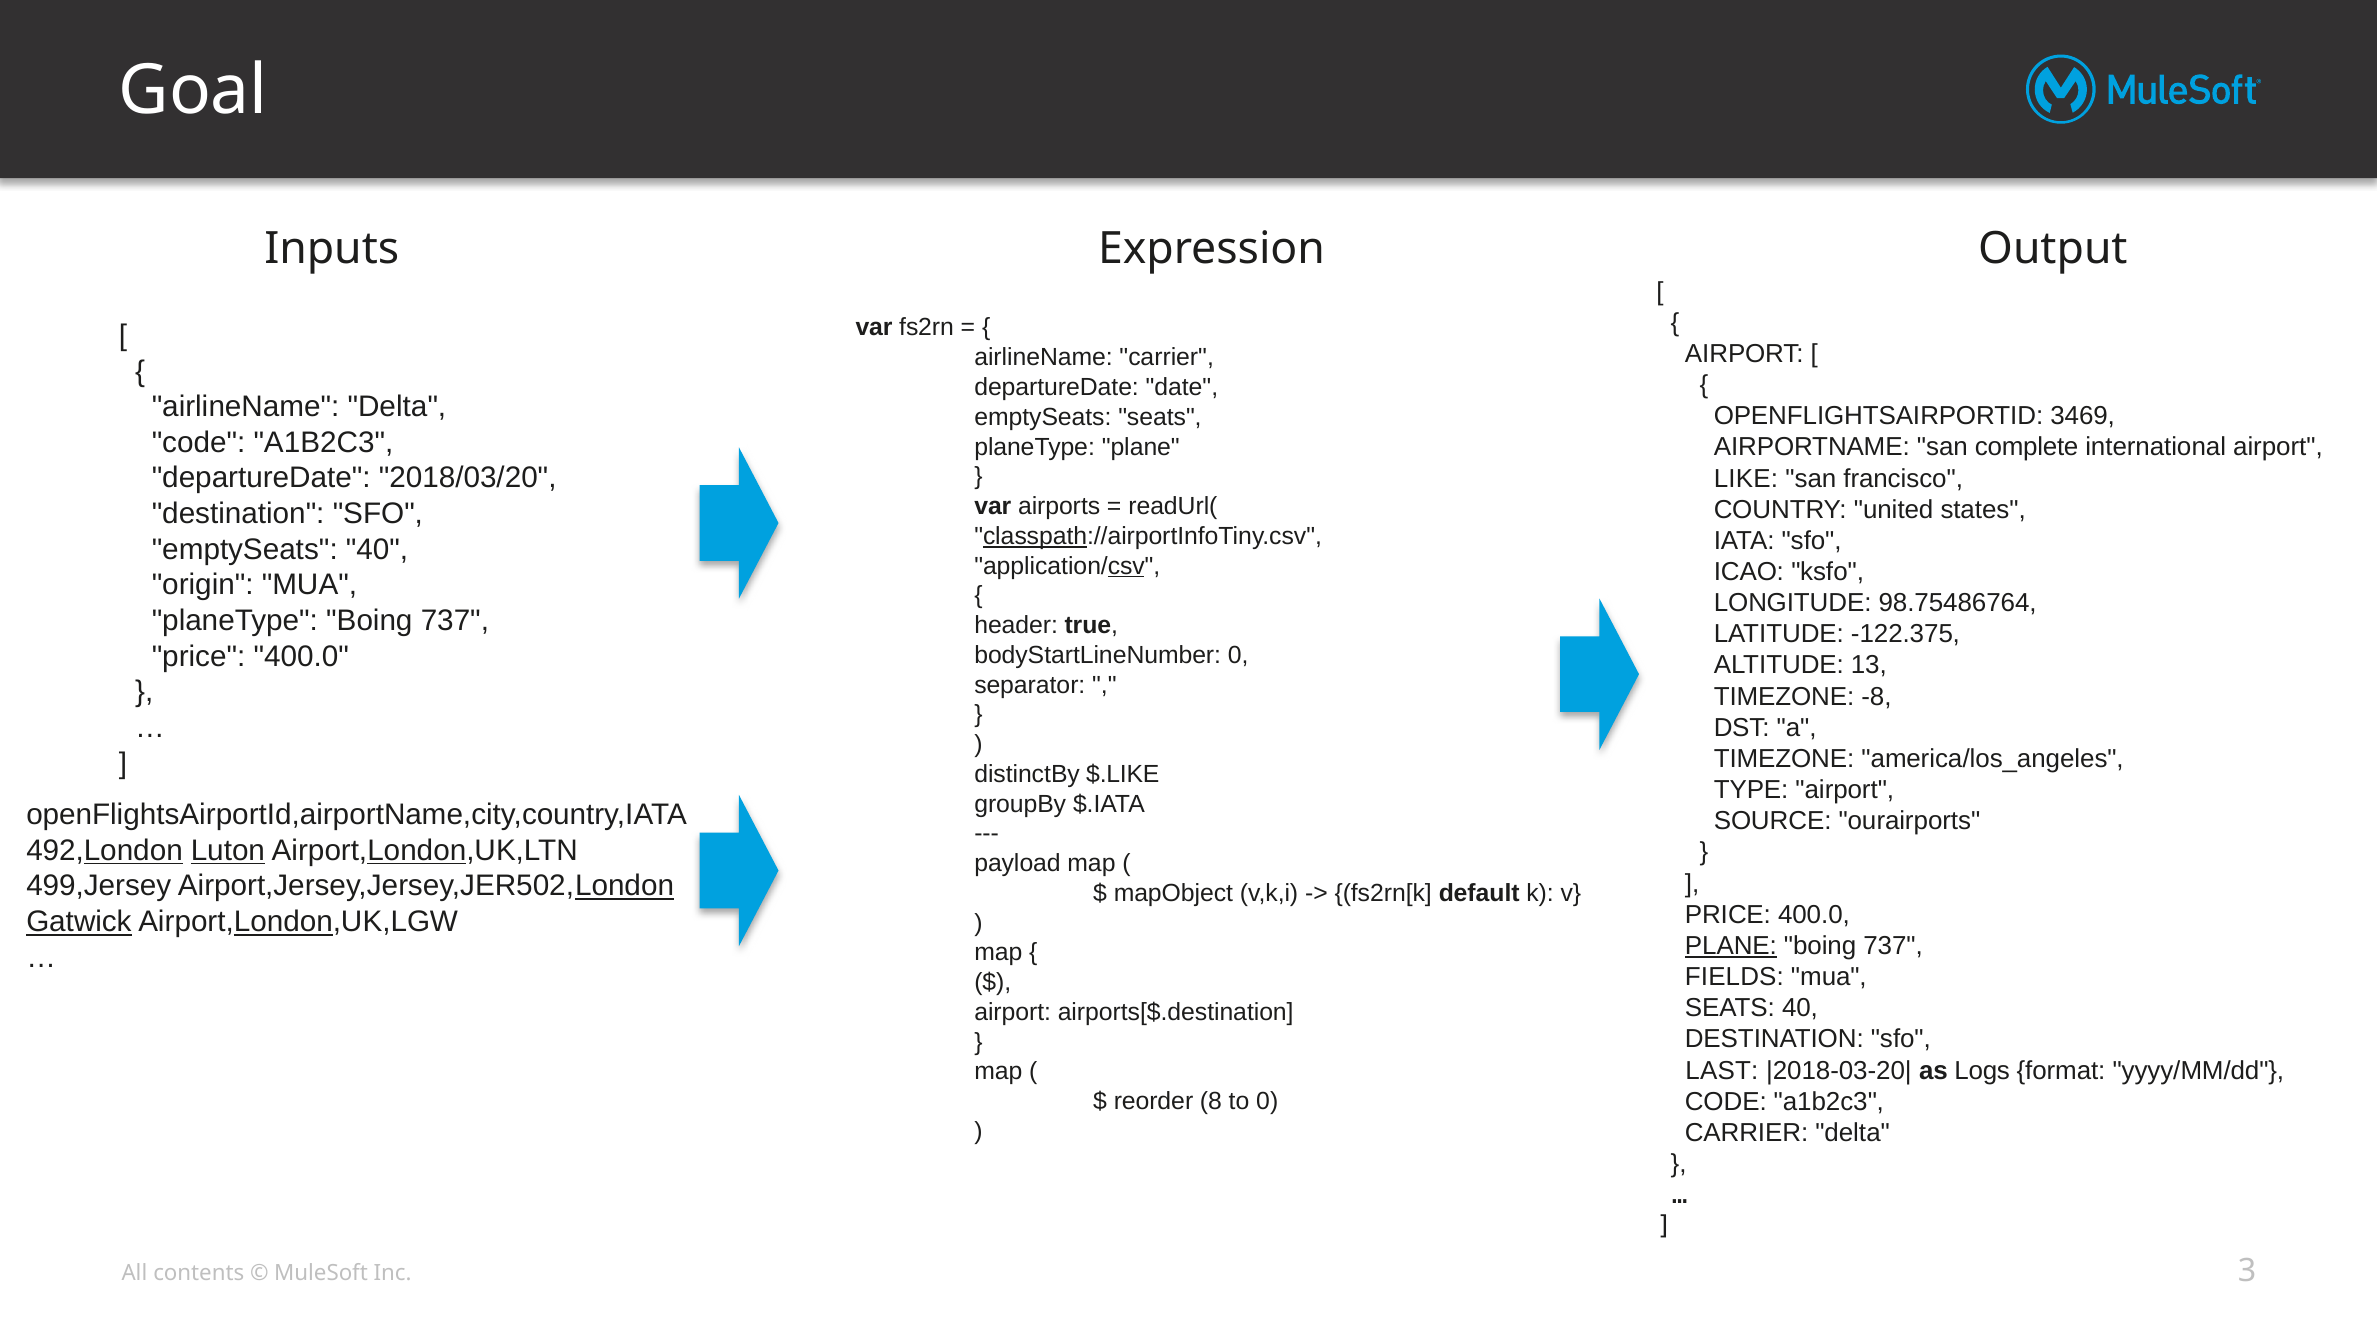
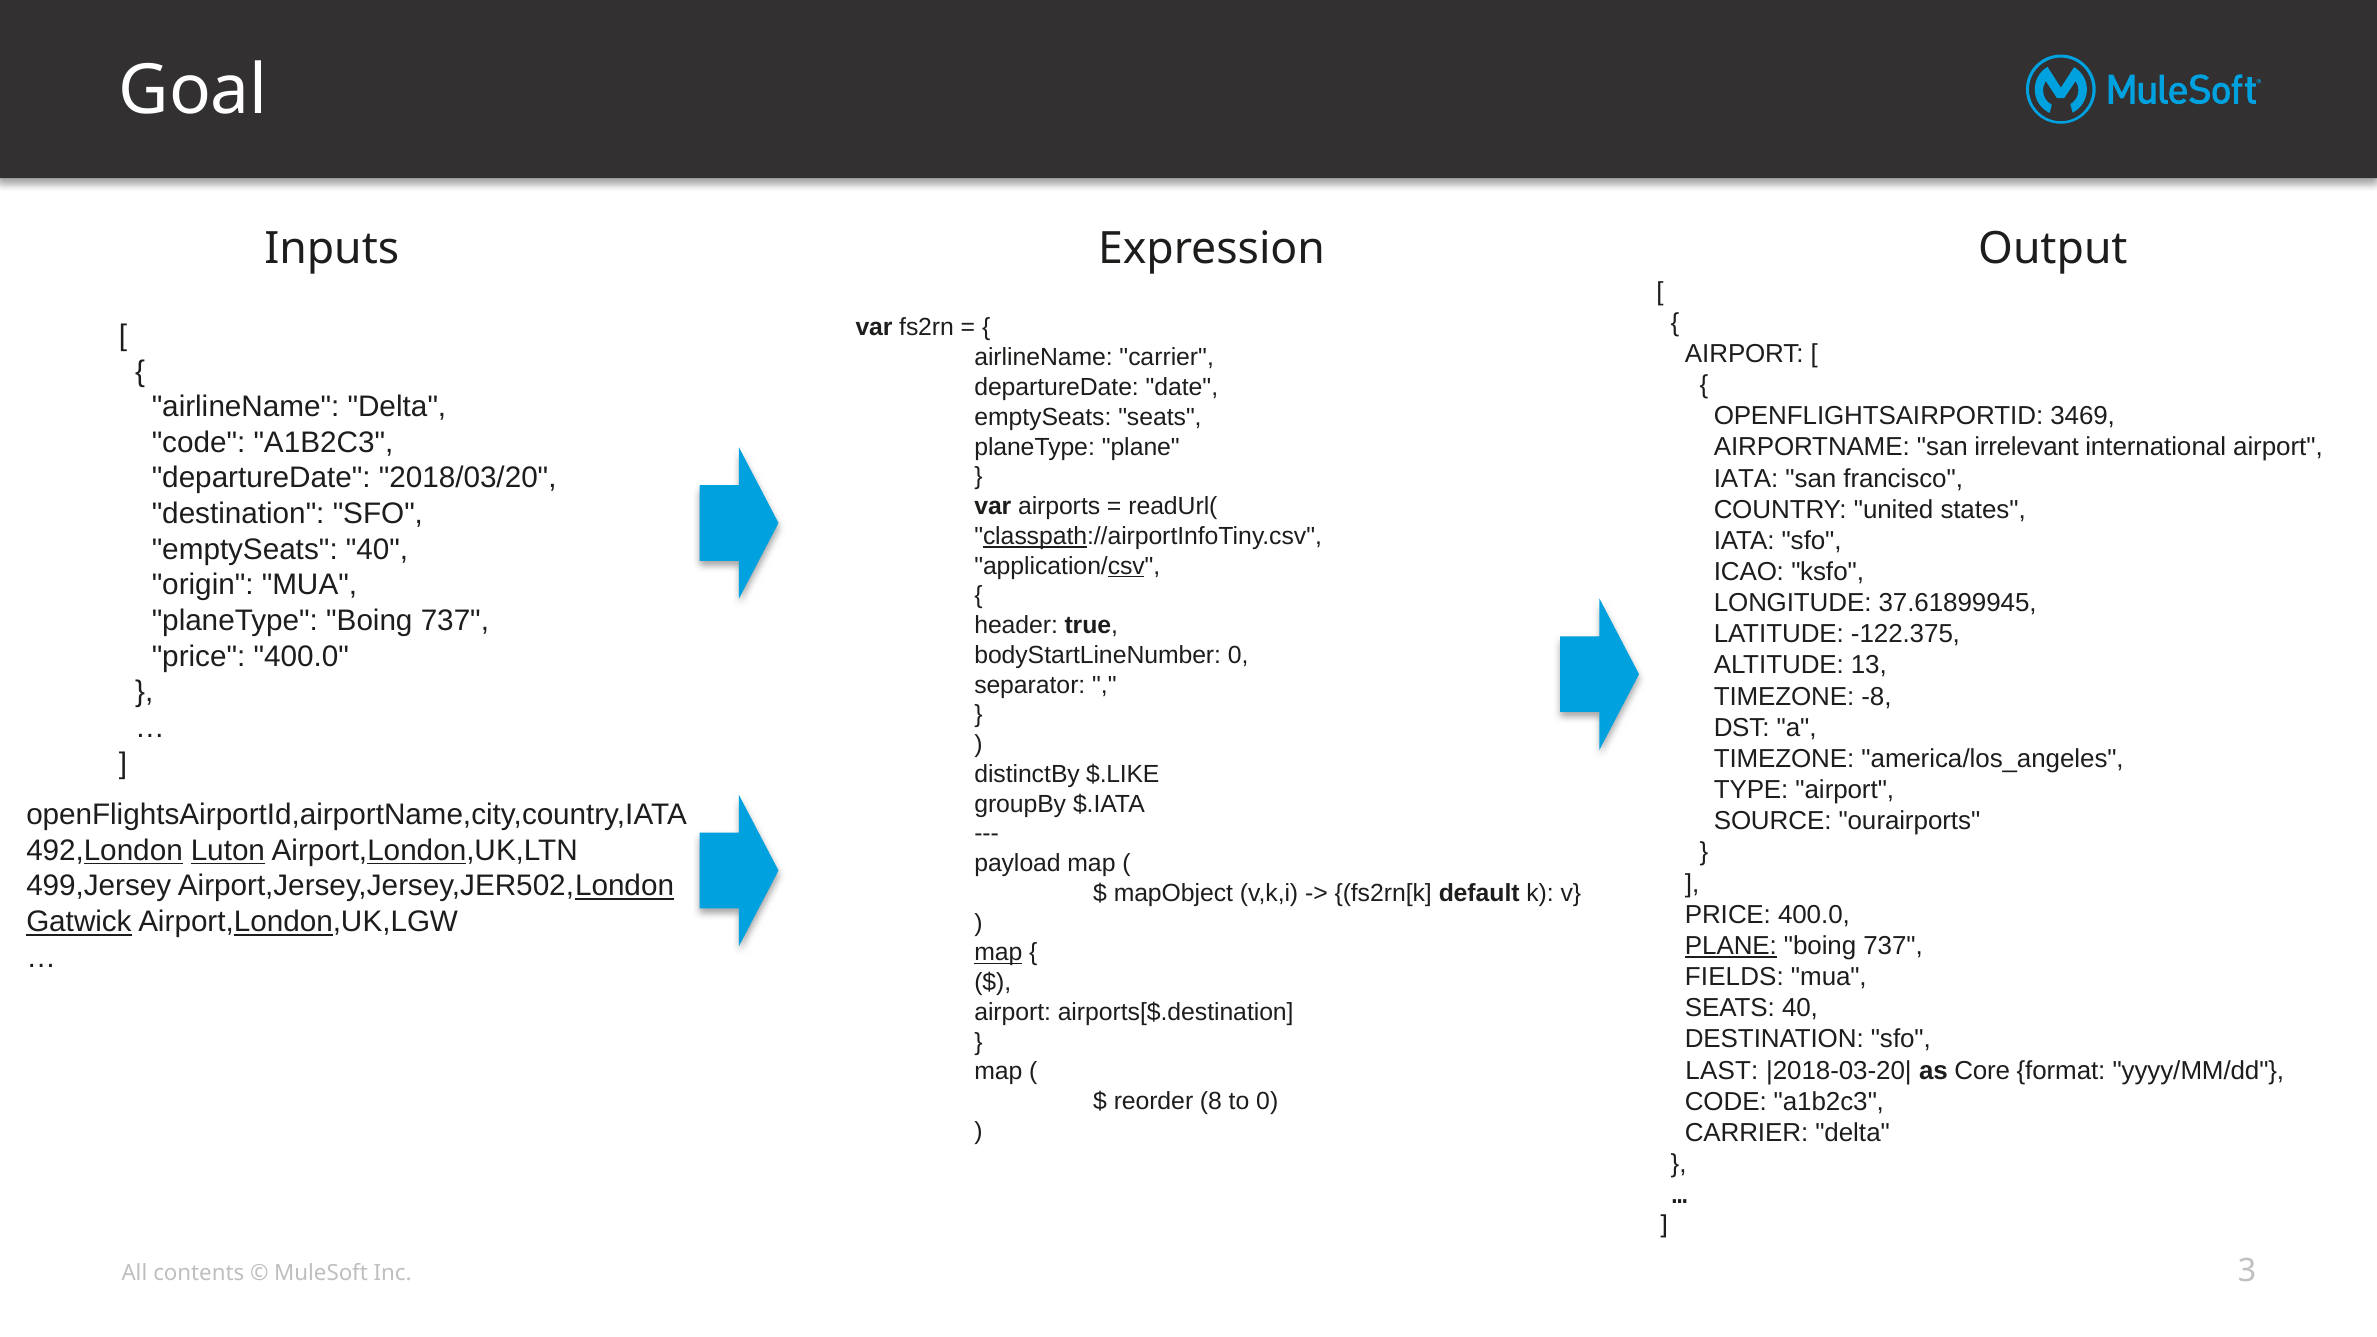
complete: complete -> irrelevant
LIKE at (1746, 479): LIKE -> IATA
98.75486764: 98.75486764 -> 37.61899945
map at (998, 953) underline: none -> present
Logs: Logs -> Core
